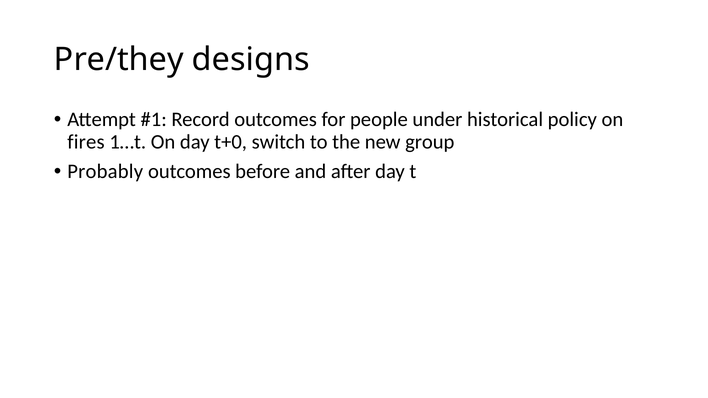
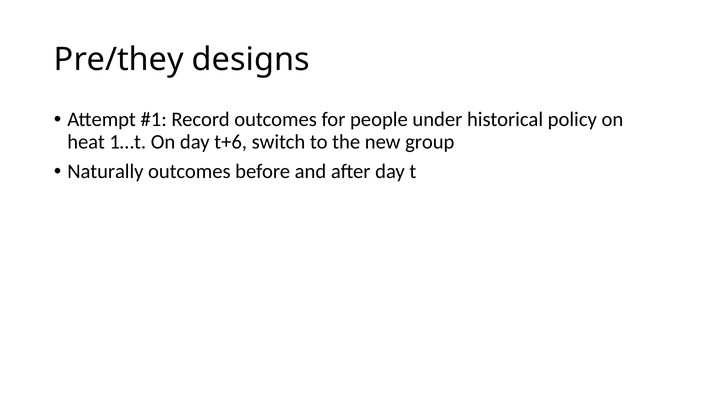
fires: fires -> heat
t+0: t+0 -> t+6
Probably: Probably -> Naturally
